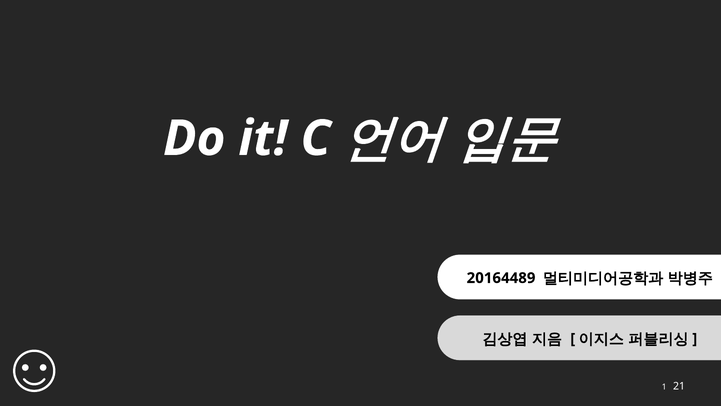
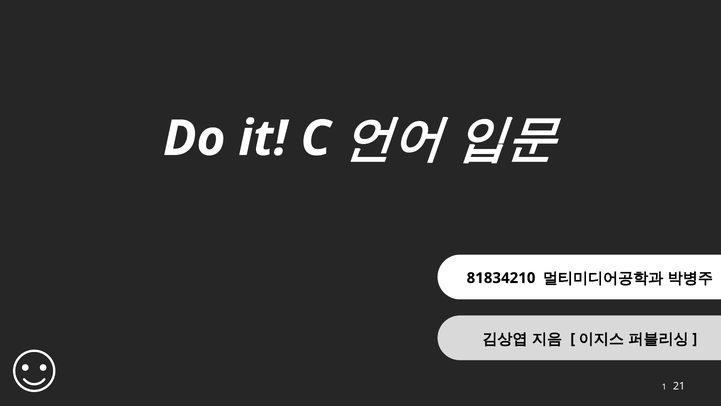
20164489: 20164489 -> 81834210
